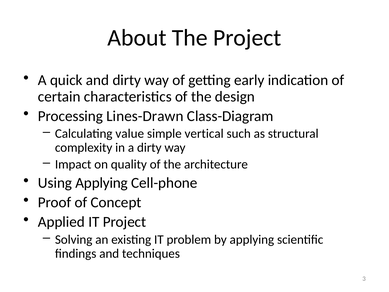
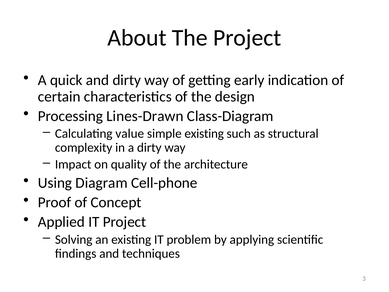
simple vertical: vertical -> existing
Using Applying: Applying -> Diagram
